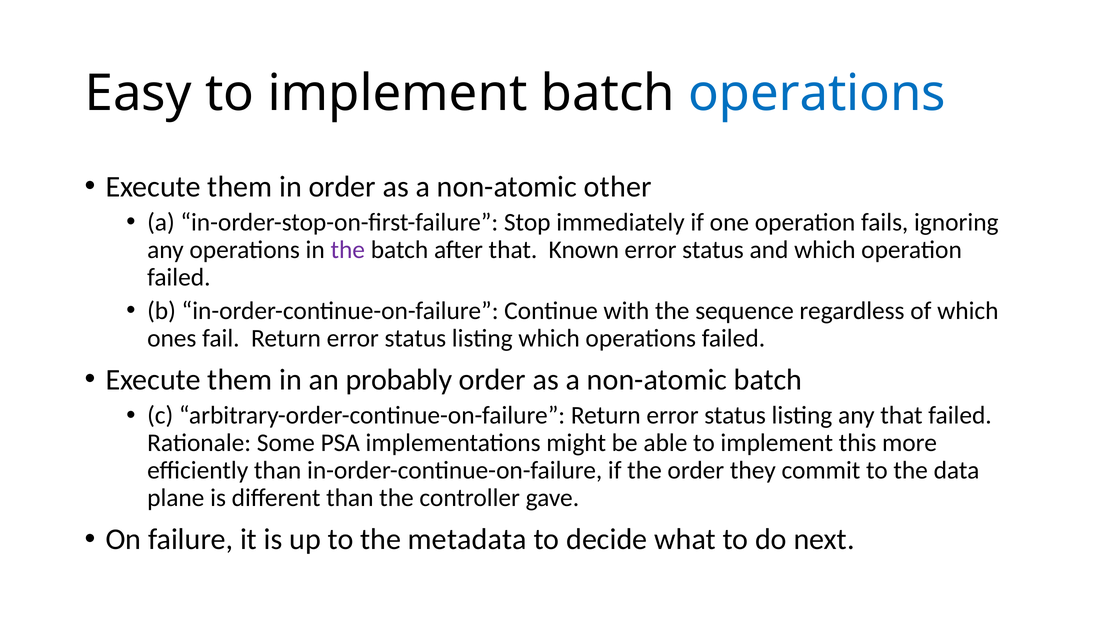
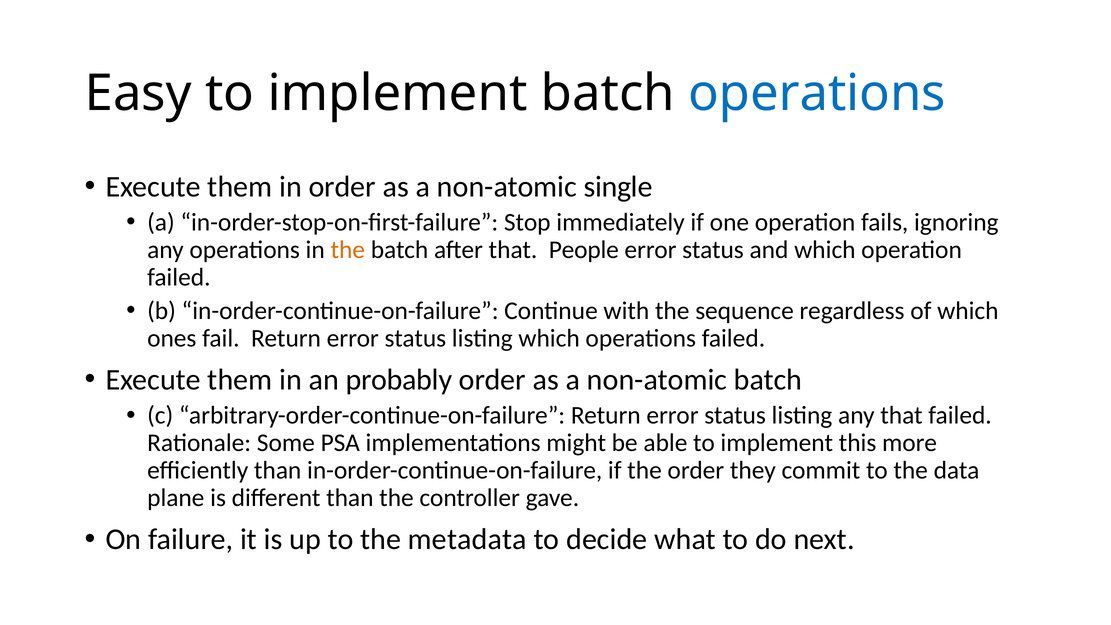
other: other -> single
the at (348, 250) colour: purple -> orange
Known: Known -> People
